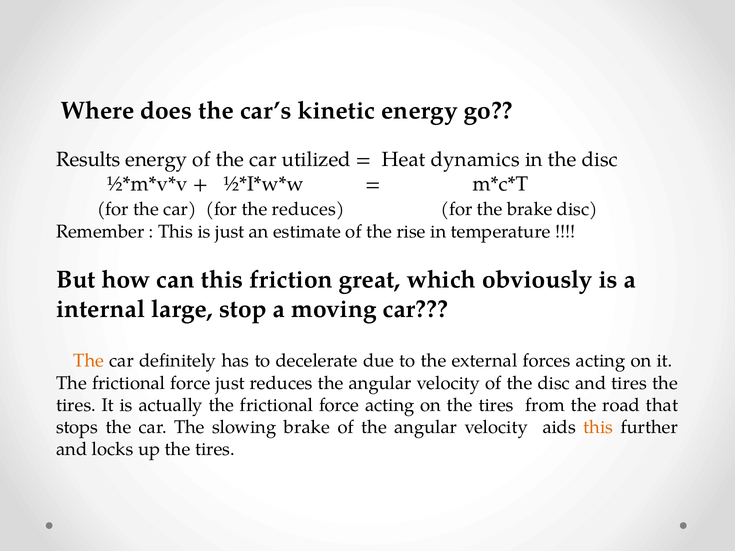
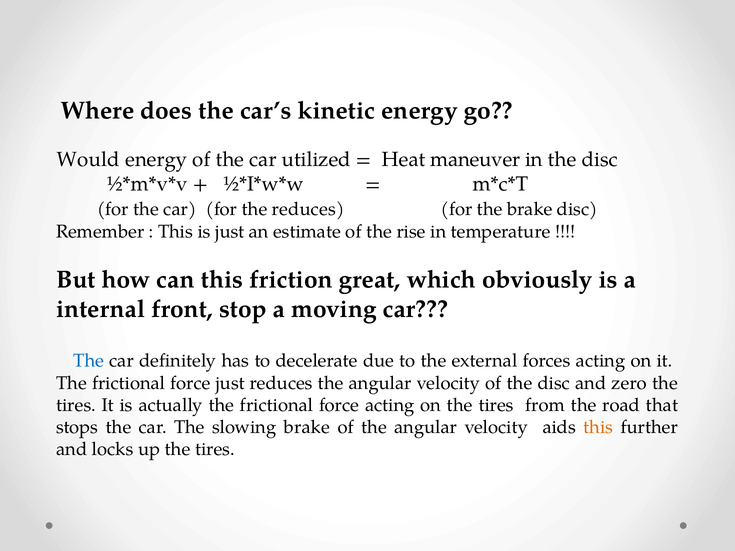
Results: Results -> Would
dynamics: dynamics -> maneuver
large: large -> front
The at (89, 361) colour: orange -> blue
and tires: tires -> zero
